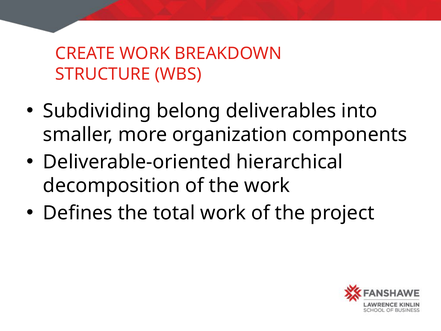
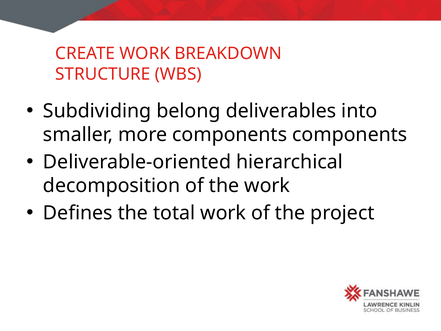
more organization: organization -> components
